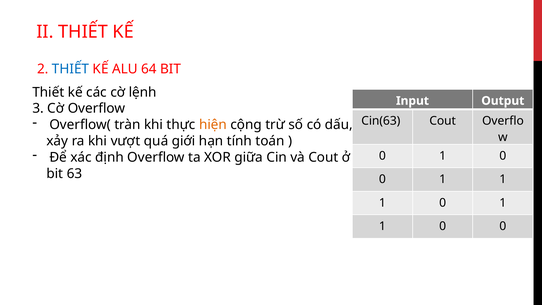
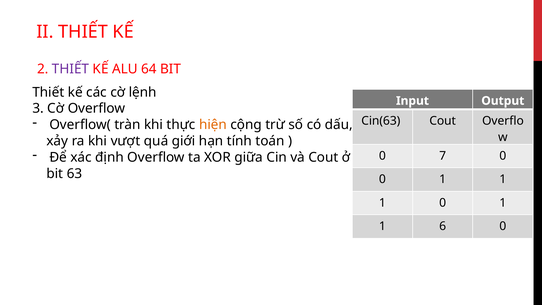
THIẾT at (71, 69) colour: blue -> purple
1 at (443, 156): 1 -> 7
0 at (443, 226): 0 -> 6
